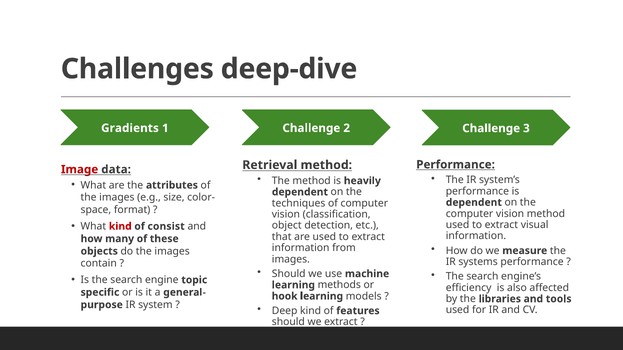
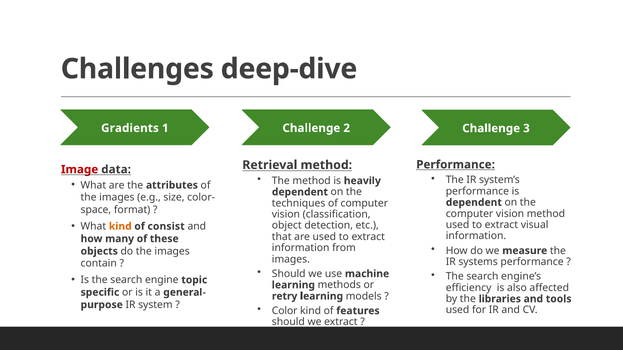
kind at (120, 227) colour: red -> orange
hook: hook -> retry
Deep: Deep -> Color
